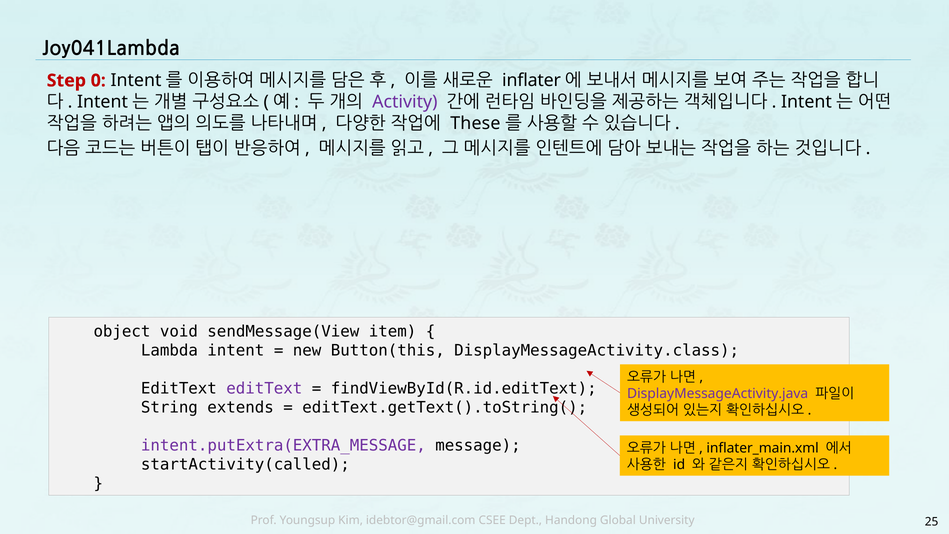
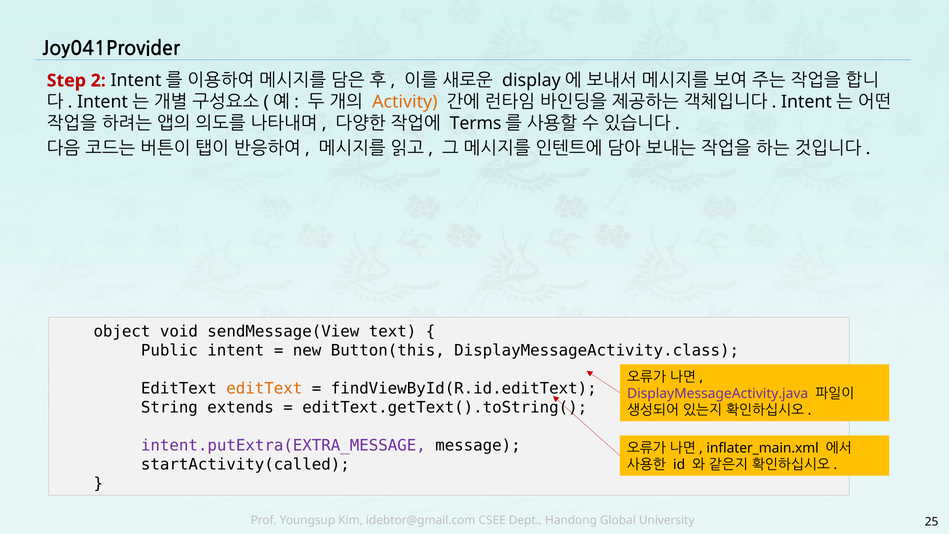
Joy041Lambda: Joy041Lambda -> Joy041Provider
0: 0 -> 2
inflater: inflater -> display
Activity colour: purple -> orange
These: These -> Terms
item: item -> text
Lambda: Lambda -> Public
editText at (264, 388) colour: purple -> orange
